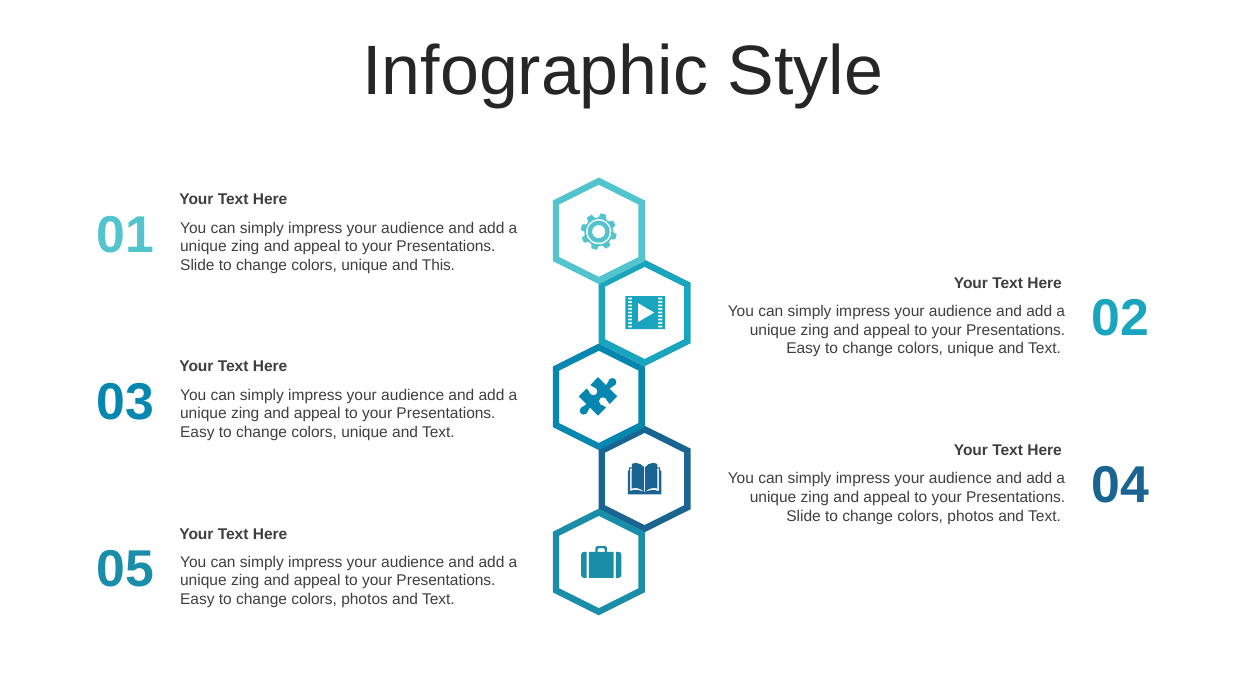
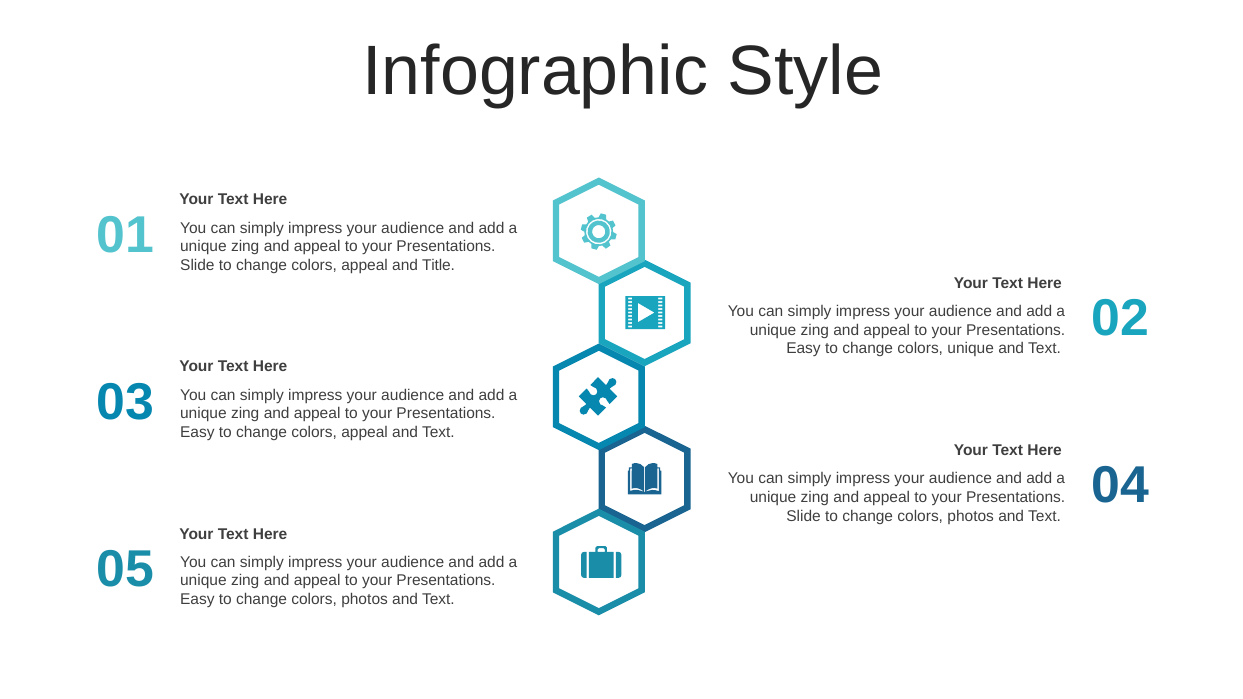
unique at (365, 265): unique -> appeal
This: This -> Title
unique at (365, 432): unique -> appeal
